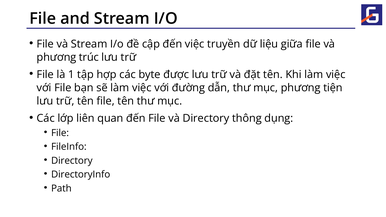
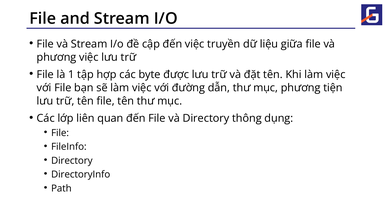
phương trúc: trúc -> việc
